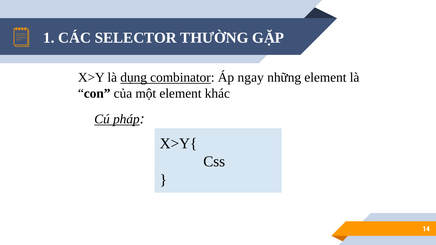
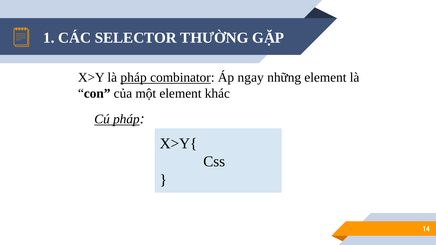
là dụng: dụng -> pháp
